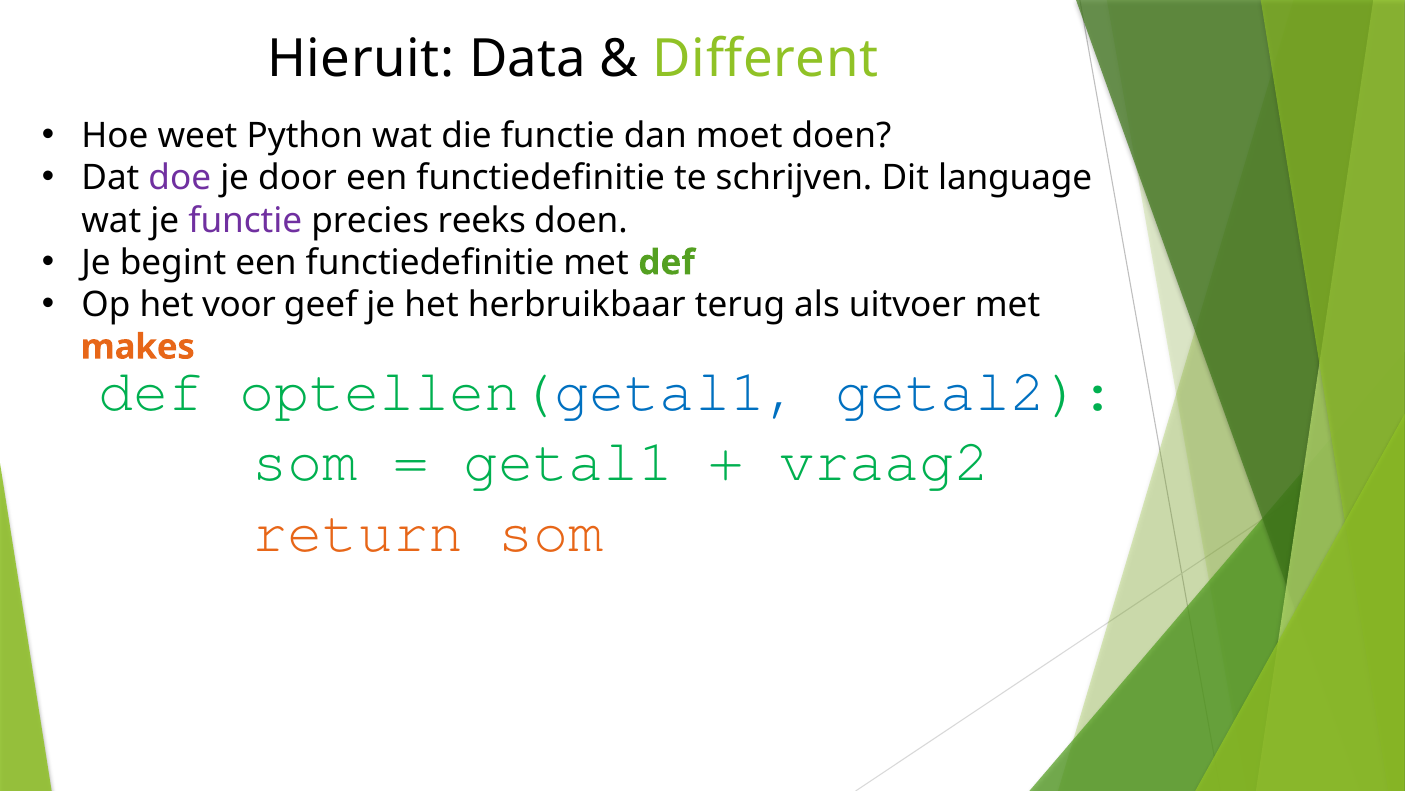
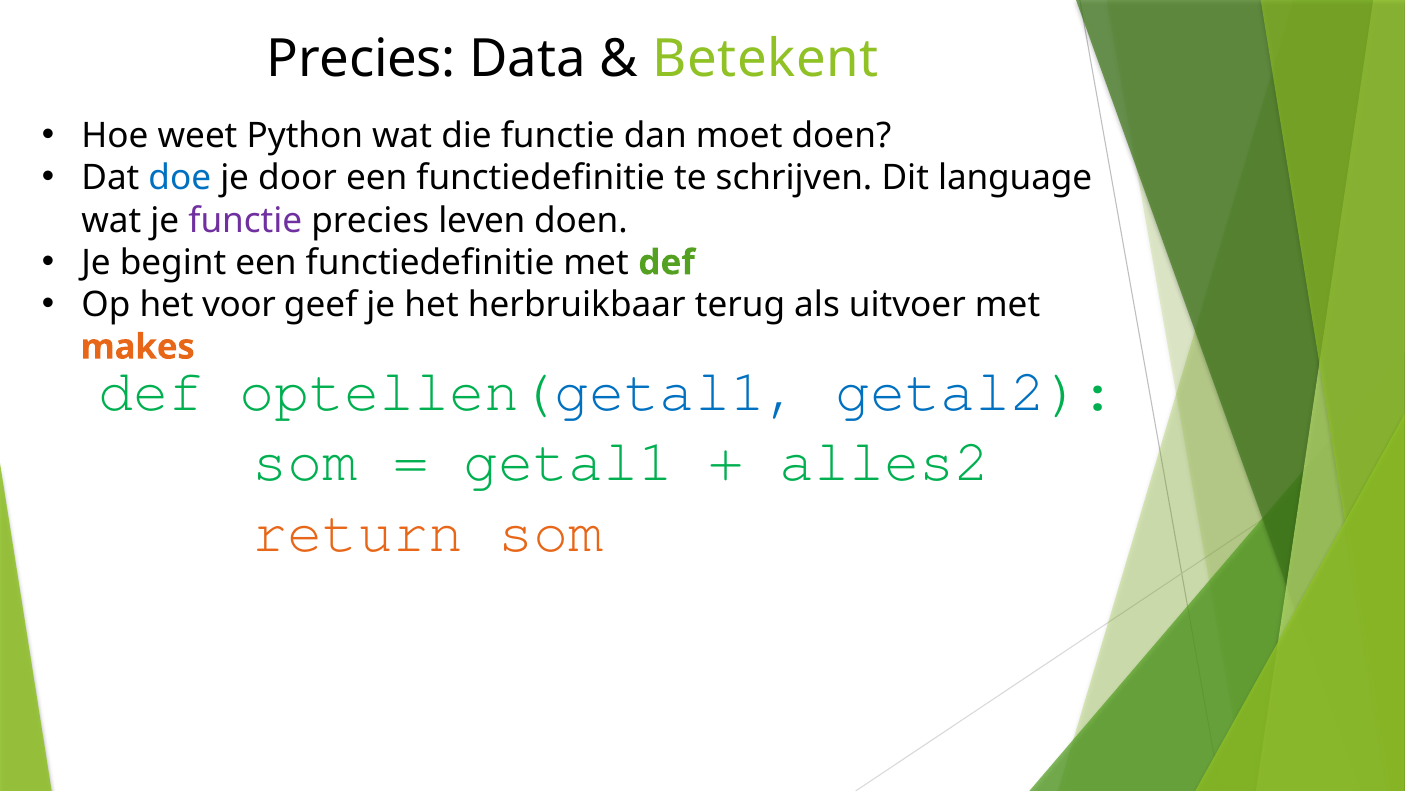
Hieruit at (361, 59): Hieruit -> Precies
Different: Different -> Betekent
doe colour: purple -> blue
reeks: reeks -> leven
vraag2: vraag2 -> alles2
